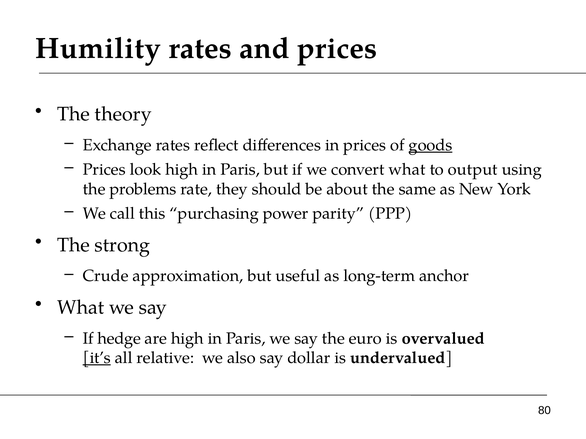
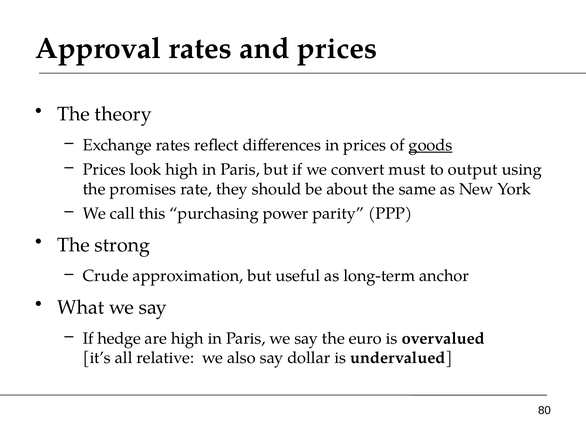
Humility: Humility -> Approval
convert what: what -> must
problems: problems -> promises
it’s underline: present -> none
